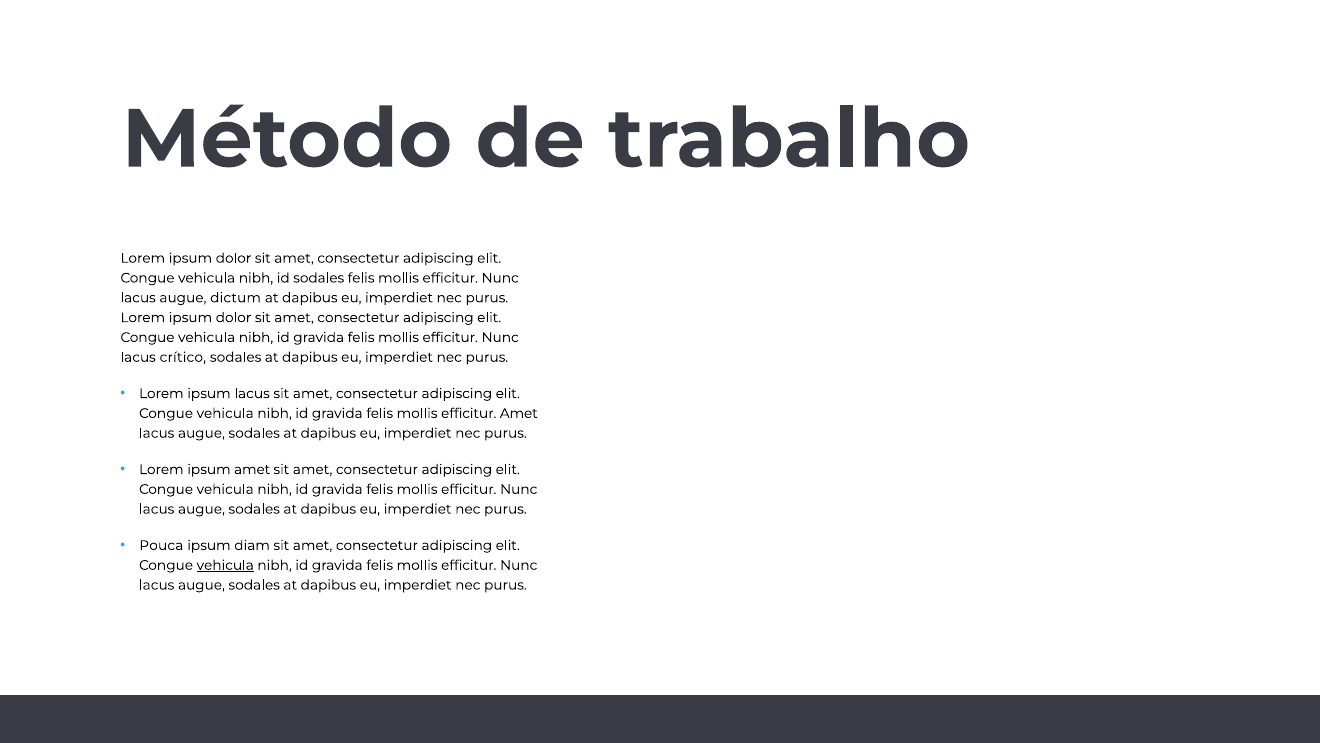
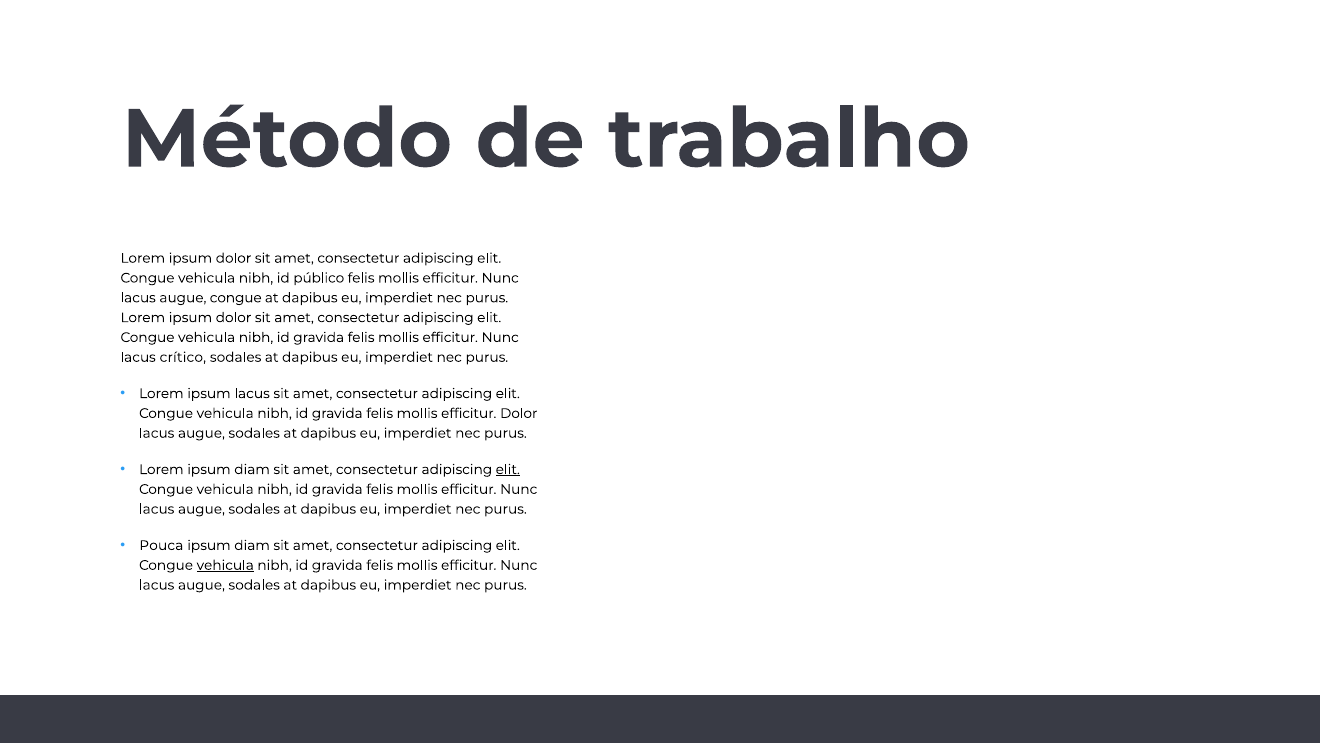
id sodales: sodales -> público
augue dictum: dictum -> congue
efficitur Amet: Amet -> Dolor
Lorem ipsum amet: amet -> diam
elit at (508, 469) underline: none -> present
